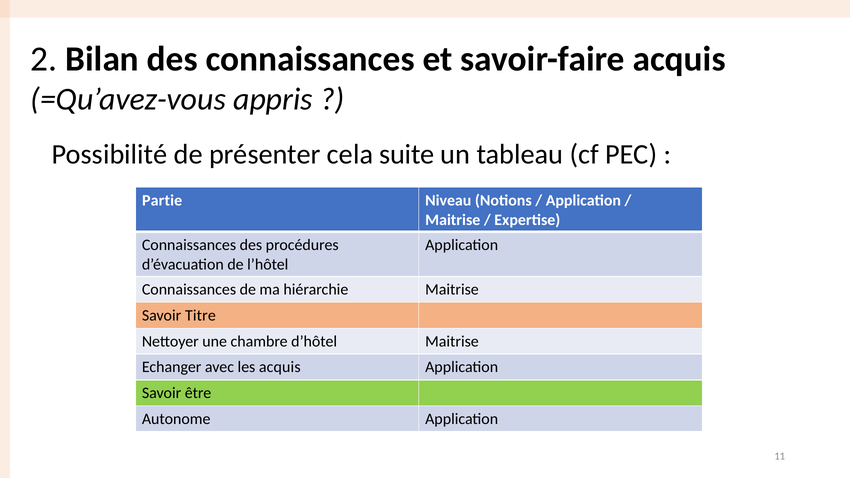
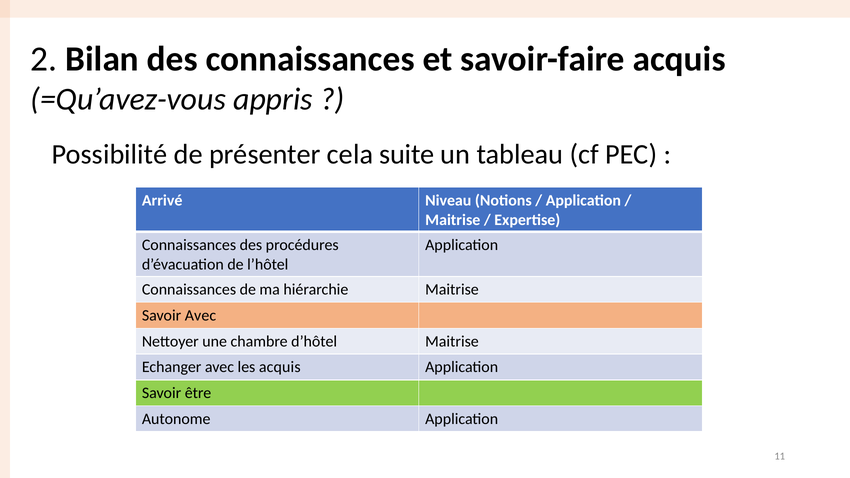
Partie: Partie -> Arrivé
Savoir Titre: Titre -> Avec
